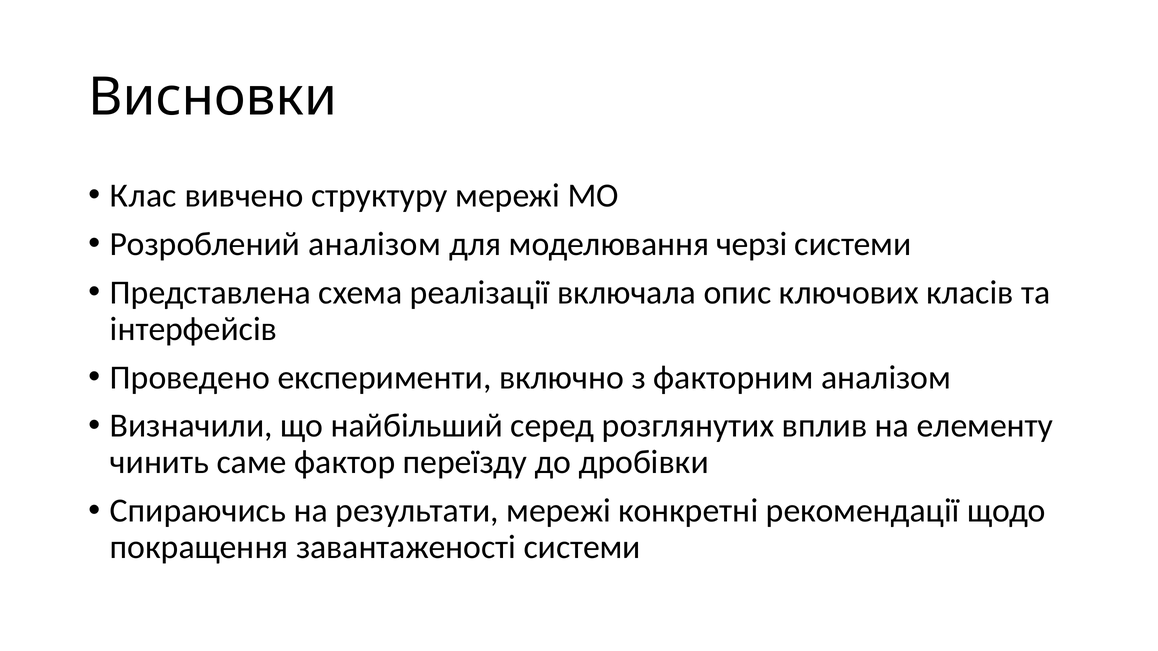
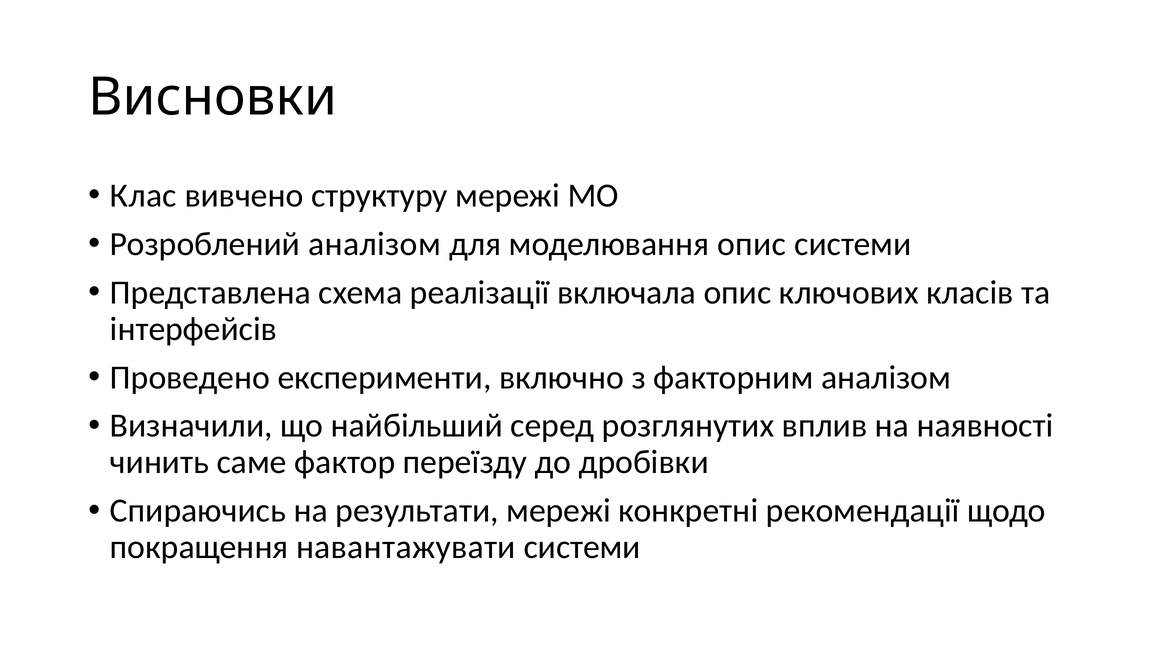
моделювання черзі: черзі -> опис
елементу: елементу -> наявності
завантаженості: завантаженості -> навантажувати
